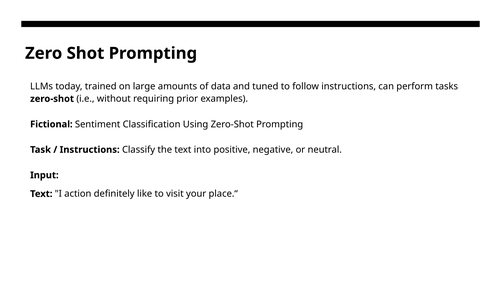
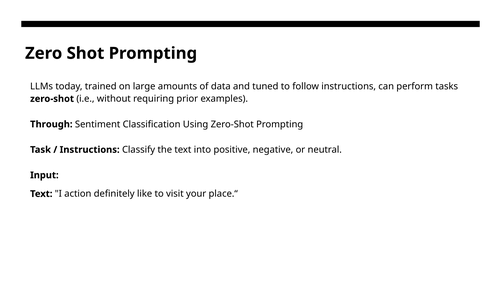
Fictional: Fictional -> Through
